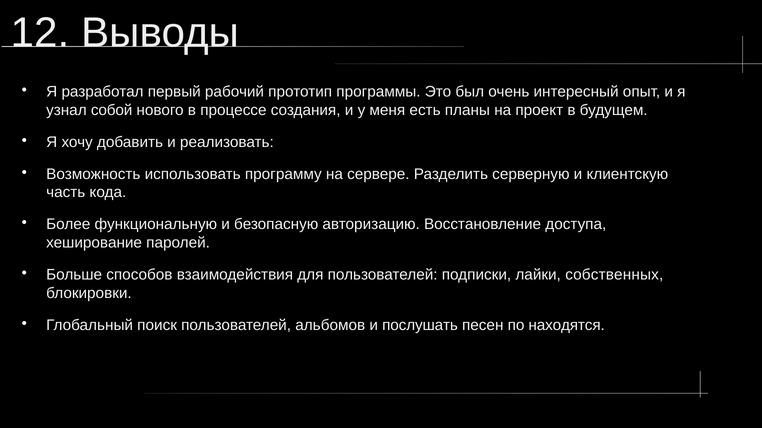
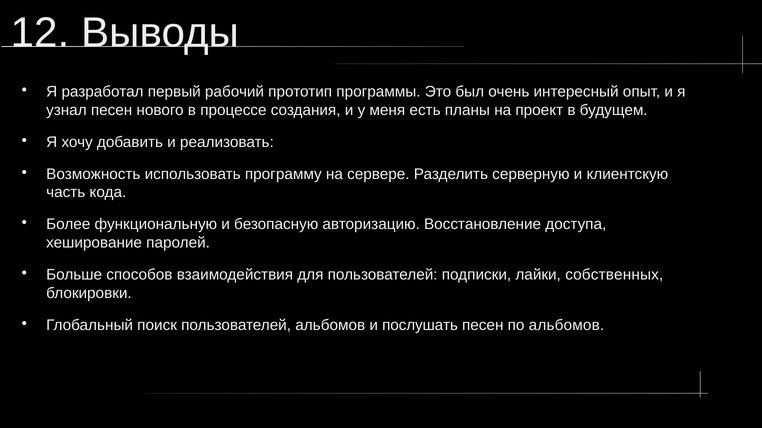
узнал собой: собой -> песен
по находятся: находятся -> альбомов
